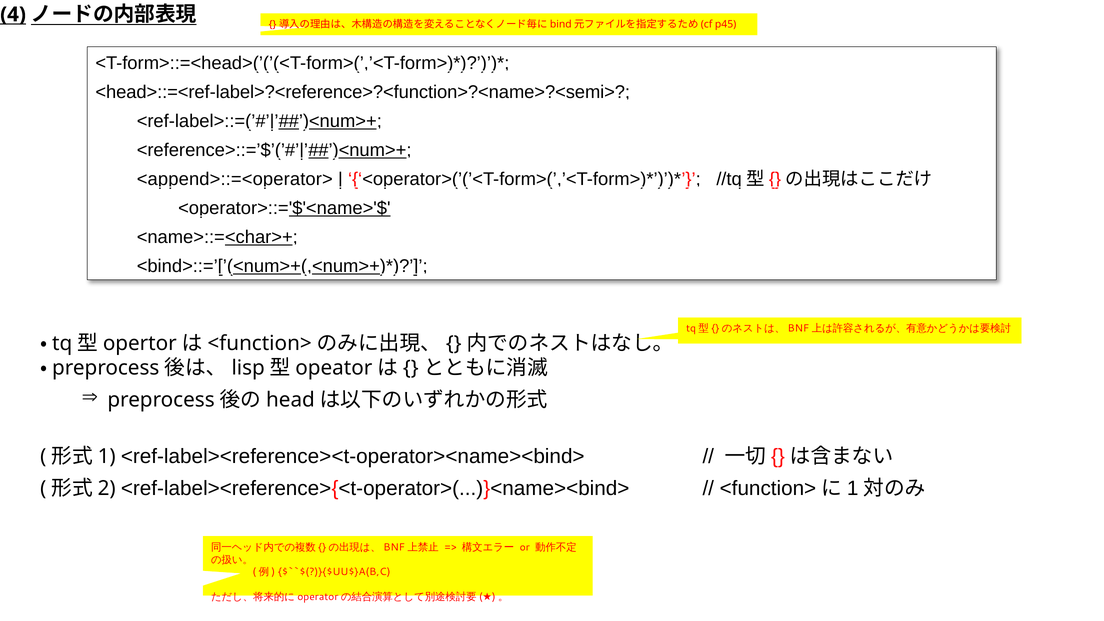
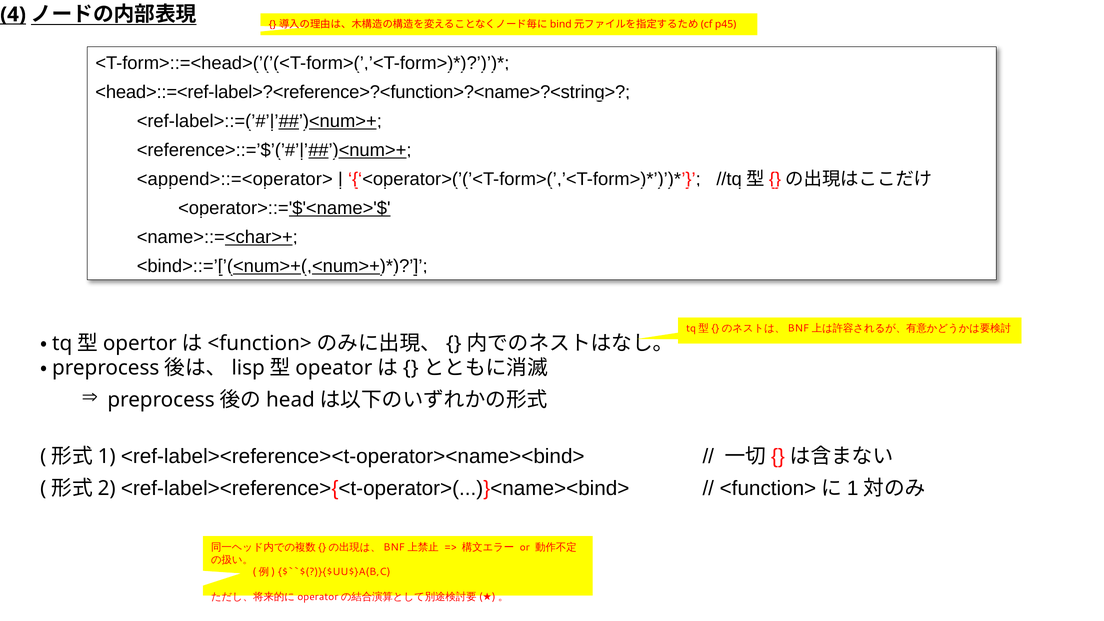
<head>::=<ref-label>?<reference>?<function>?<name>?<semi>: <head>::=<ref-label>?<reference>?<function>?<name>?<semi> -> <head>::=<ref-label>?<reference>?<function>?<name>?<string>
